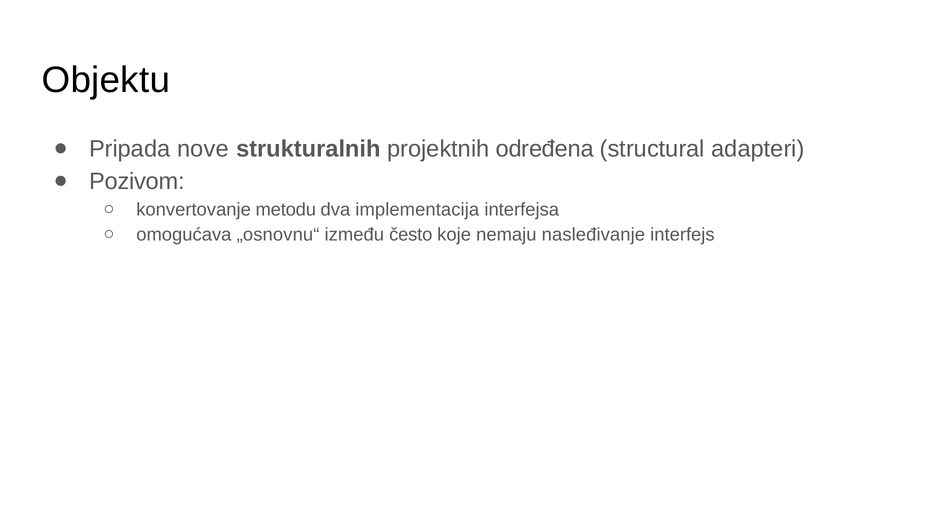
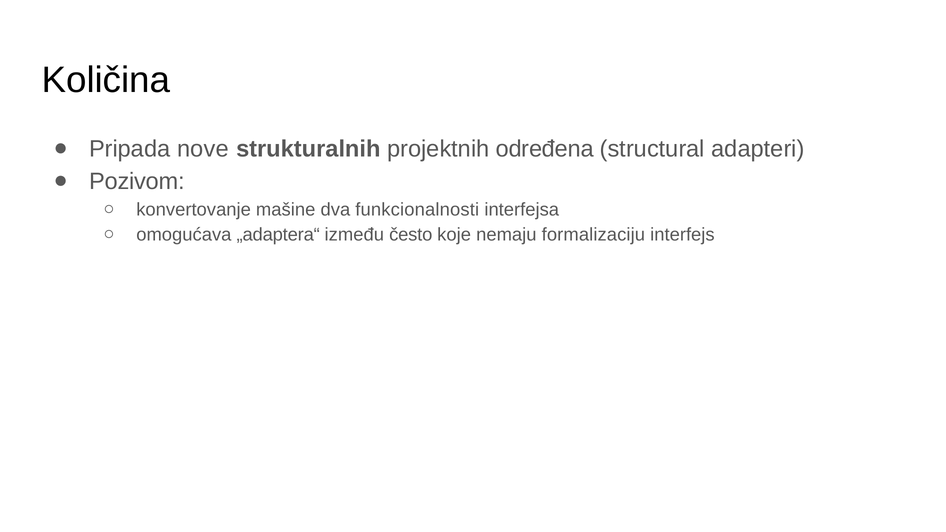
Objektu: Objektu -> Količina
metodu: metodu -> mašine
implementacija: implementacija -> funkcionalnosti
„osnovnu“: „osnovnu“ -> „adaptera“
nasleđivanje: nasleđivanje -> formalizaciju
